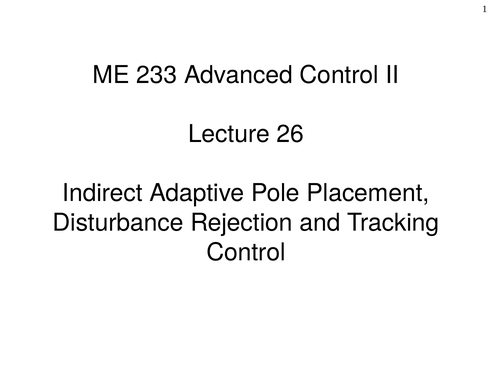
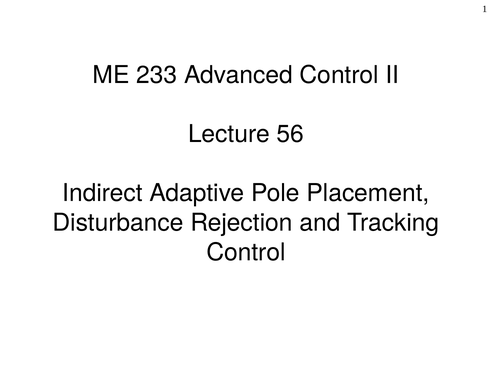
26: 26 -> 56
